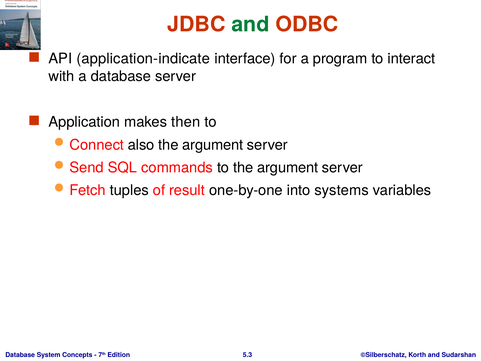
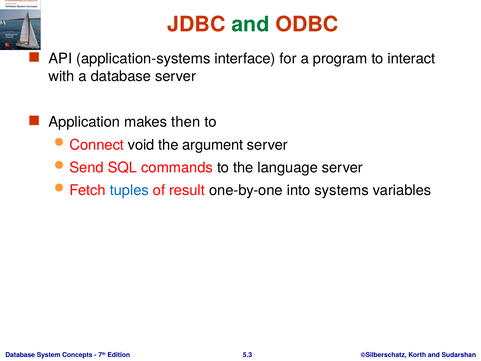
application-indicate: application-indicate -> application-systems
also: also -> void
to the argument: argument -> language
tuples colour: black -> blue
